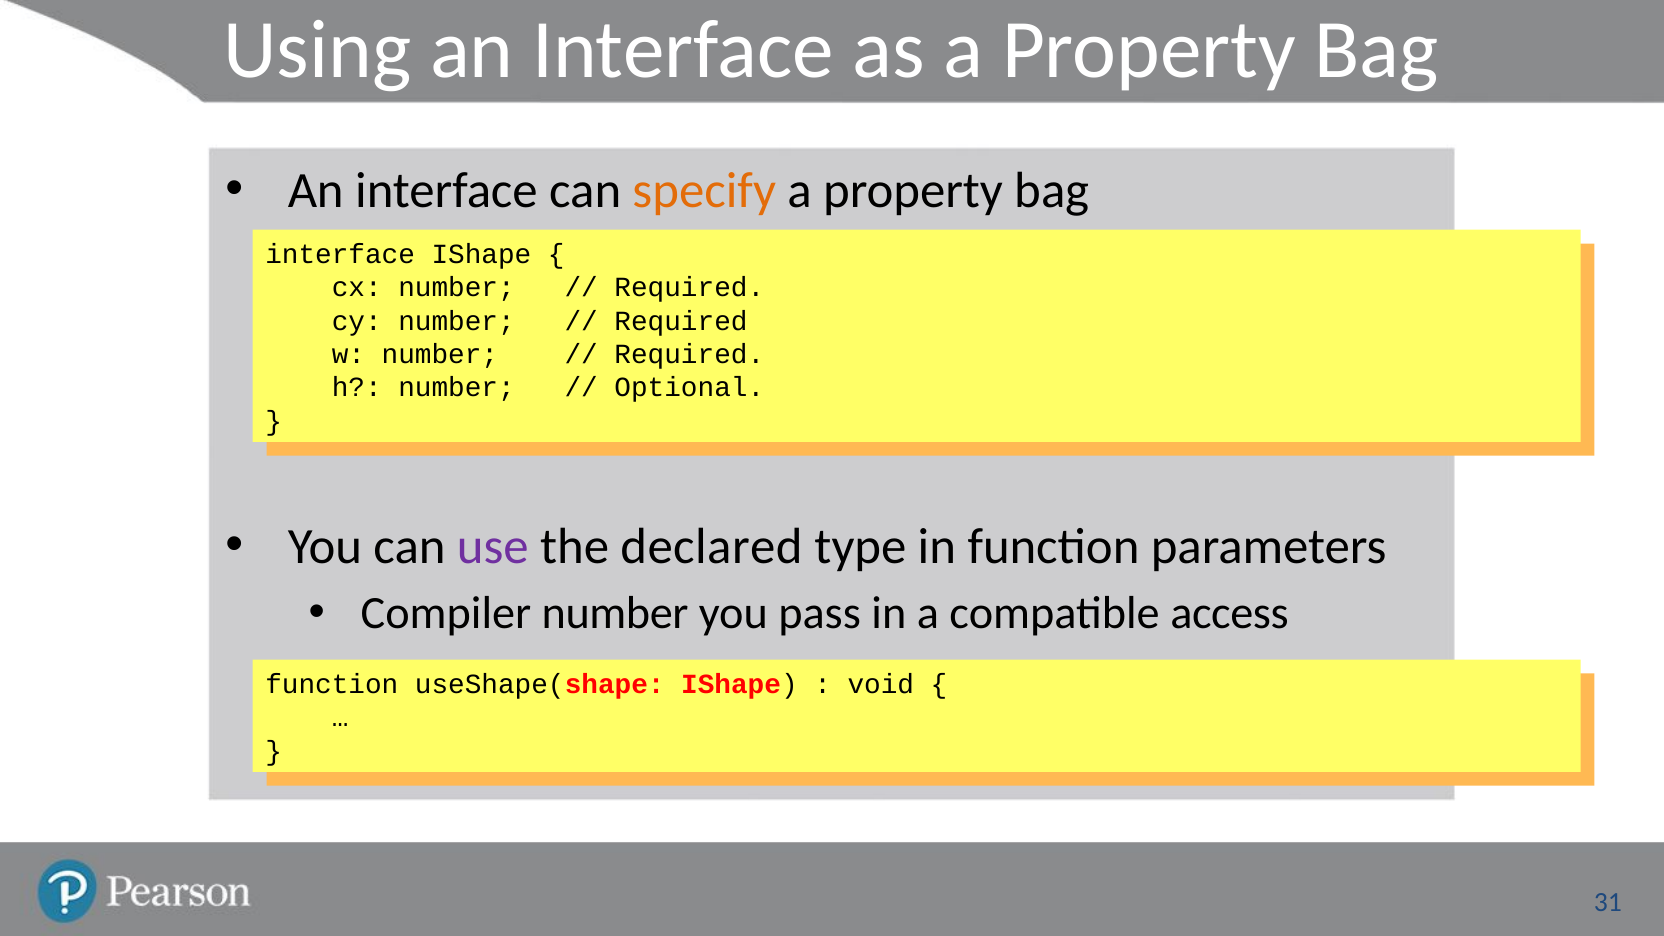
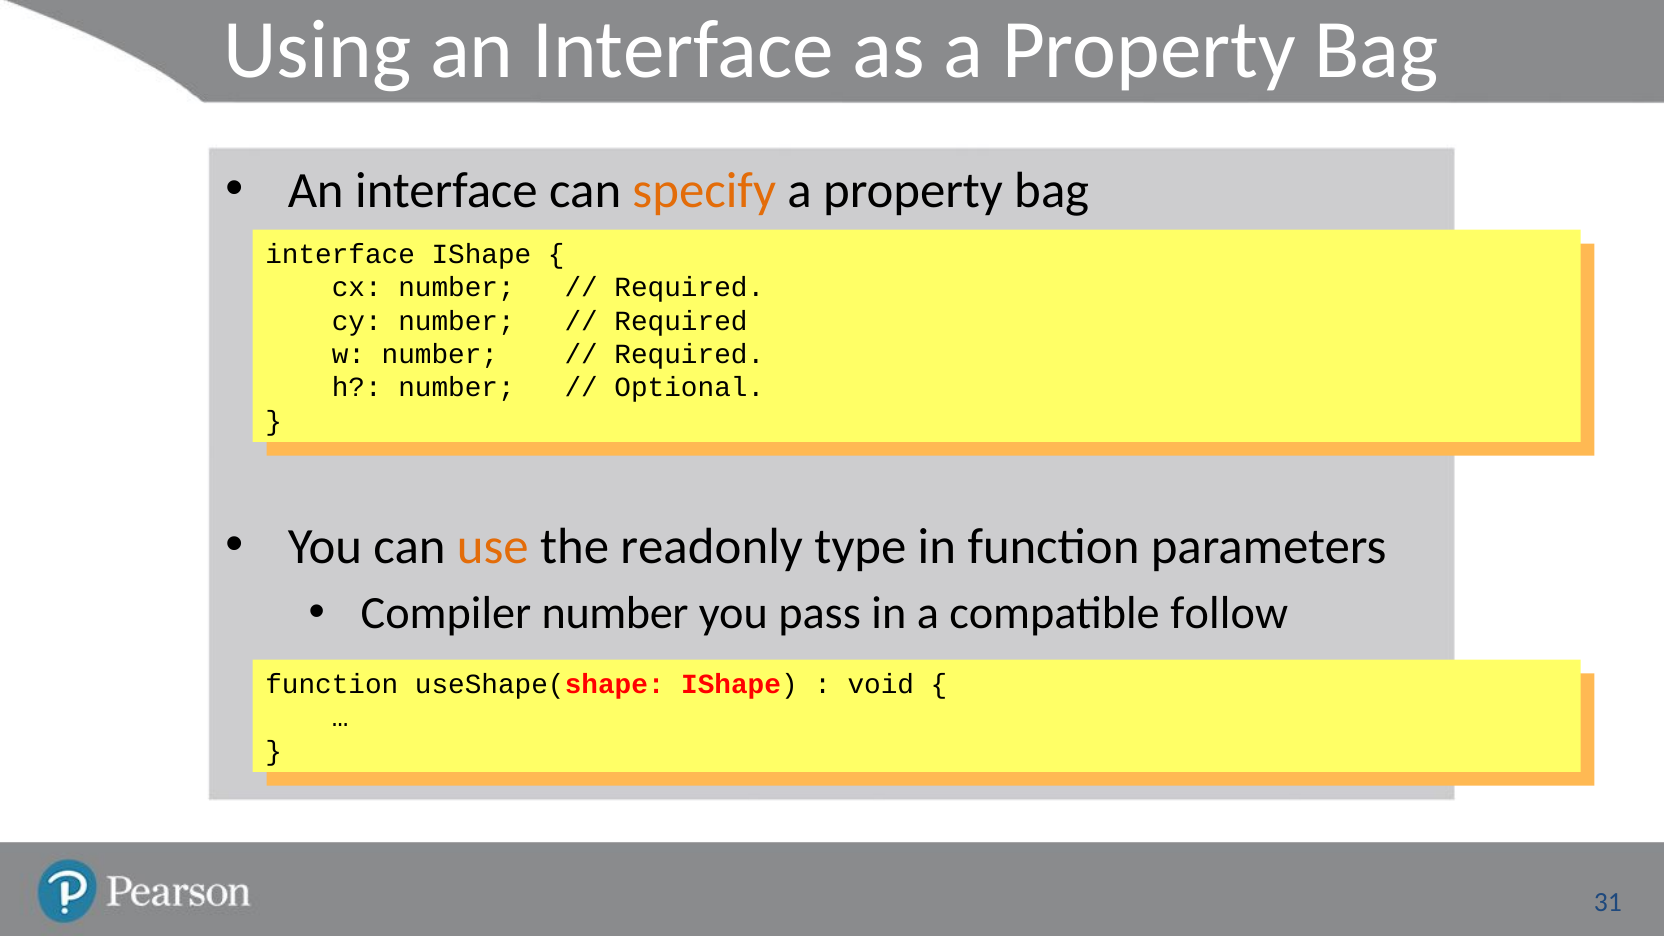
use colour: purple -> orange
declared: declared -> readonly
access: access -> follow
